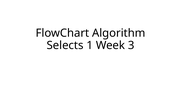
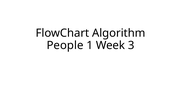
Selects: Selects -> People
